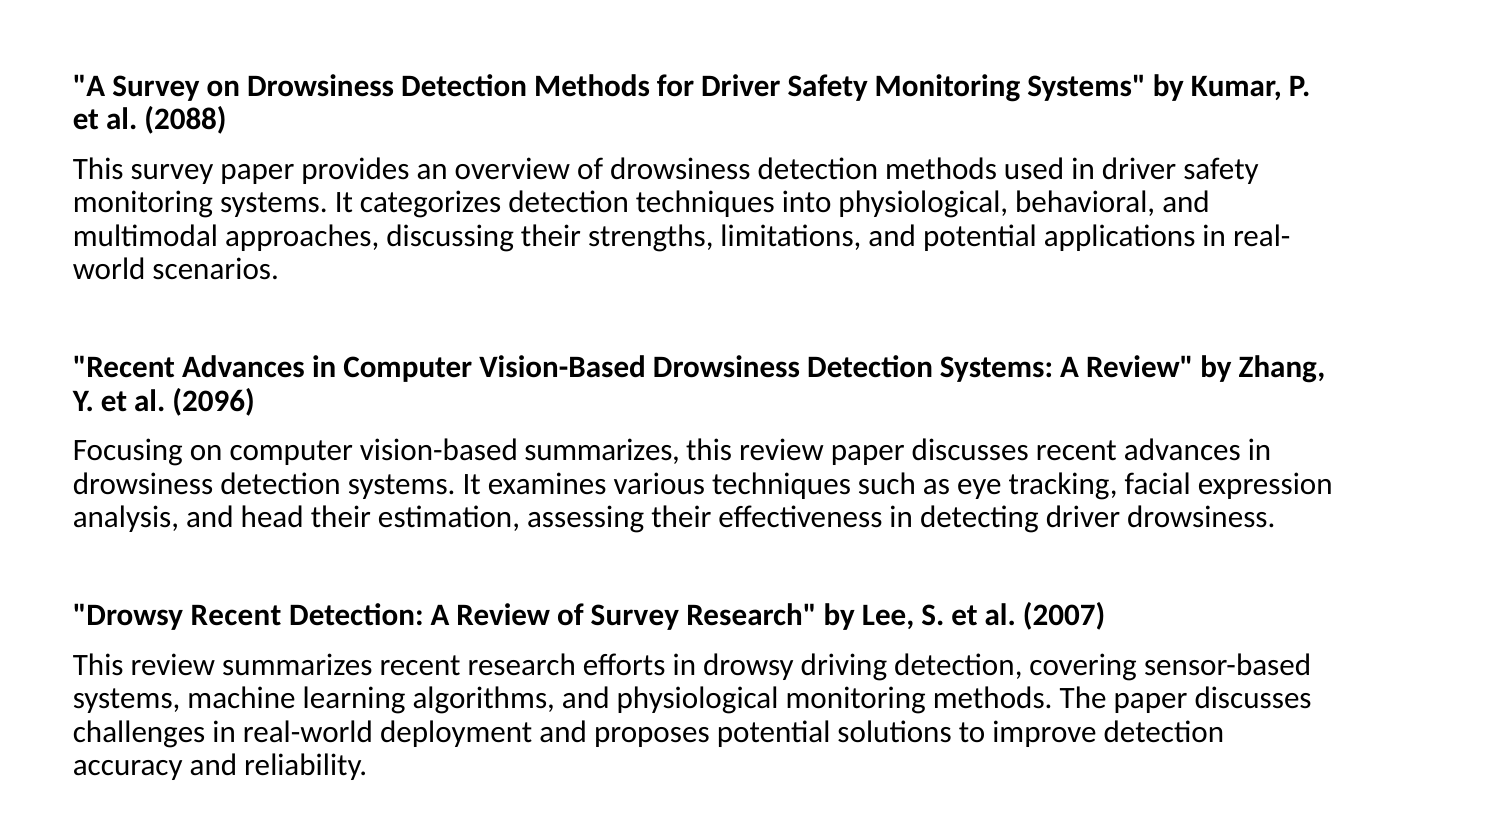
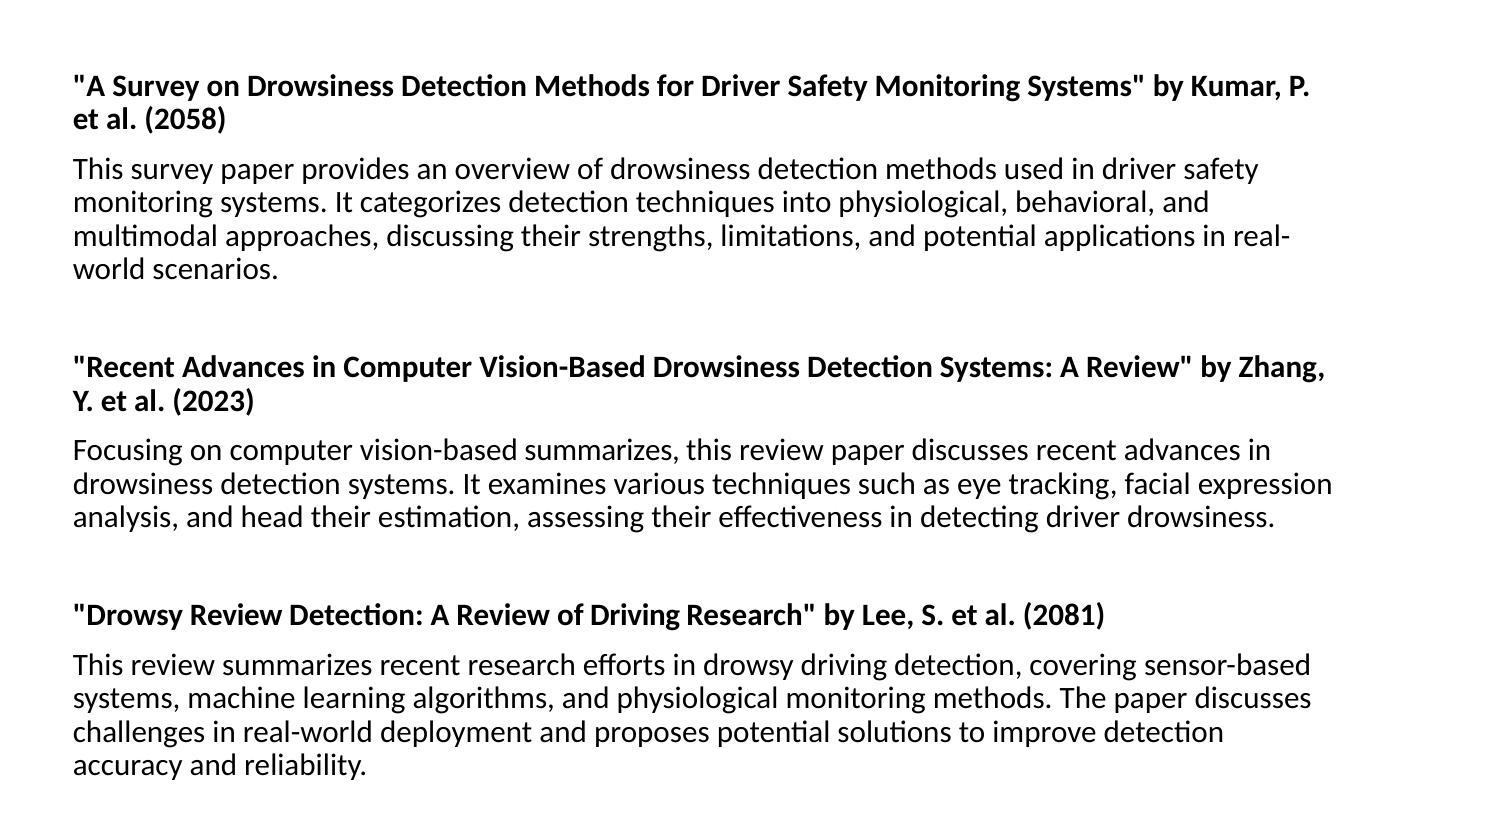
2088: 2088 -> 2058
2096: 2096 -> 2023
Drowsy Recent: Recent -> Review
of Survey: Survey -> Driving
2007: 2007 -> 2081
